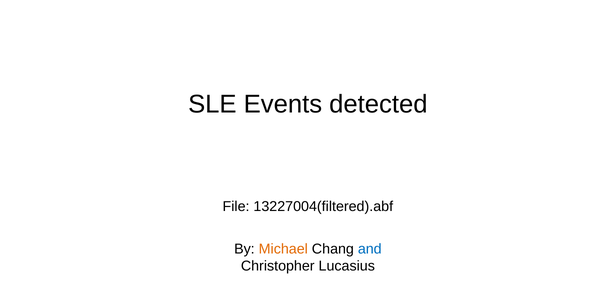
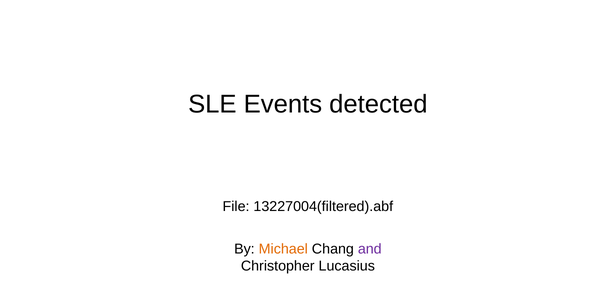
and colour: blue -> purple
